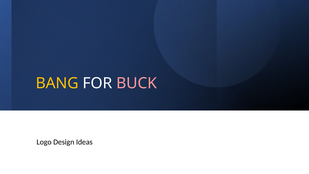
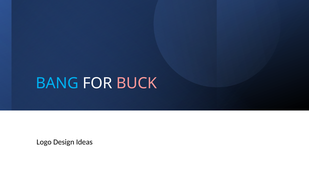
BANG colour: yellow -> light blue
